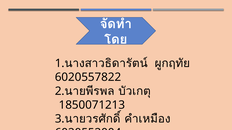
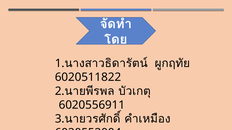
6020557822: 6020557822 -> 6020511822
1850071213: 1850071213 -> 6020556911
